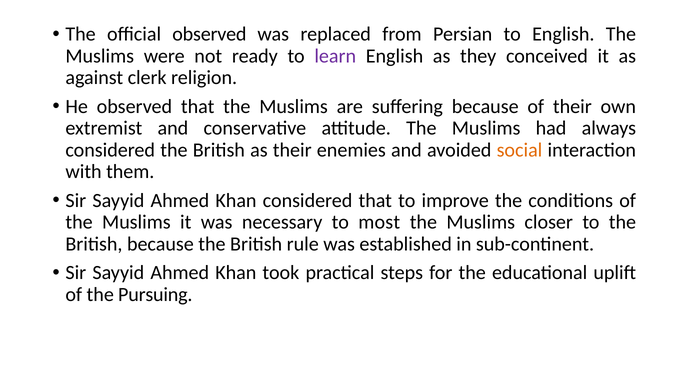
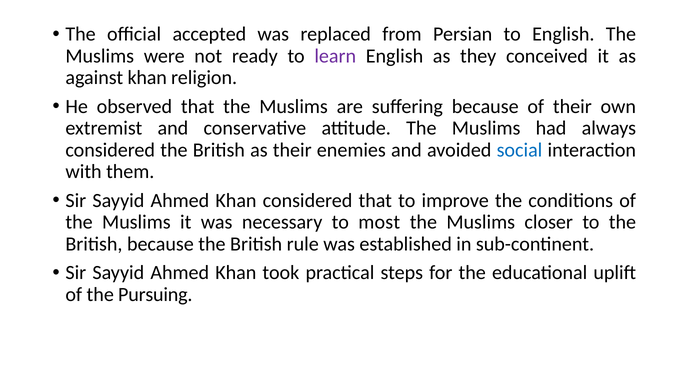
official observed: observed -> accepted
against clerk: clerk -> khan
social colour: orange -> blue
